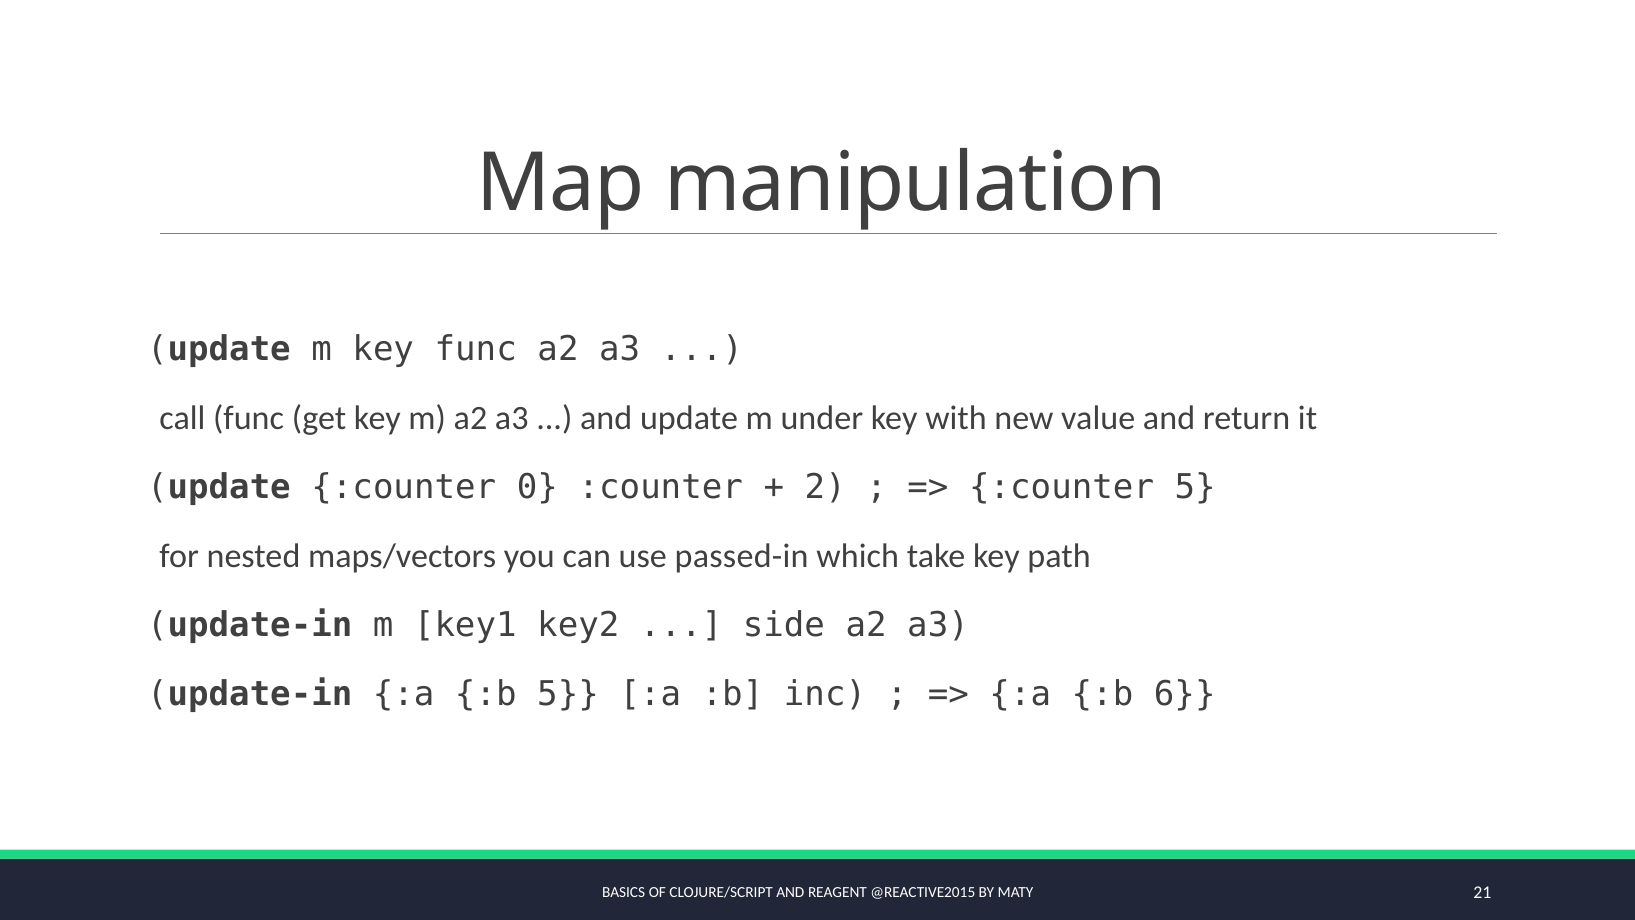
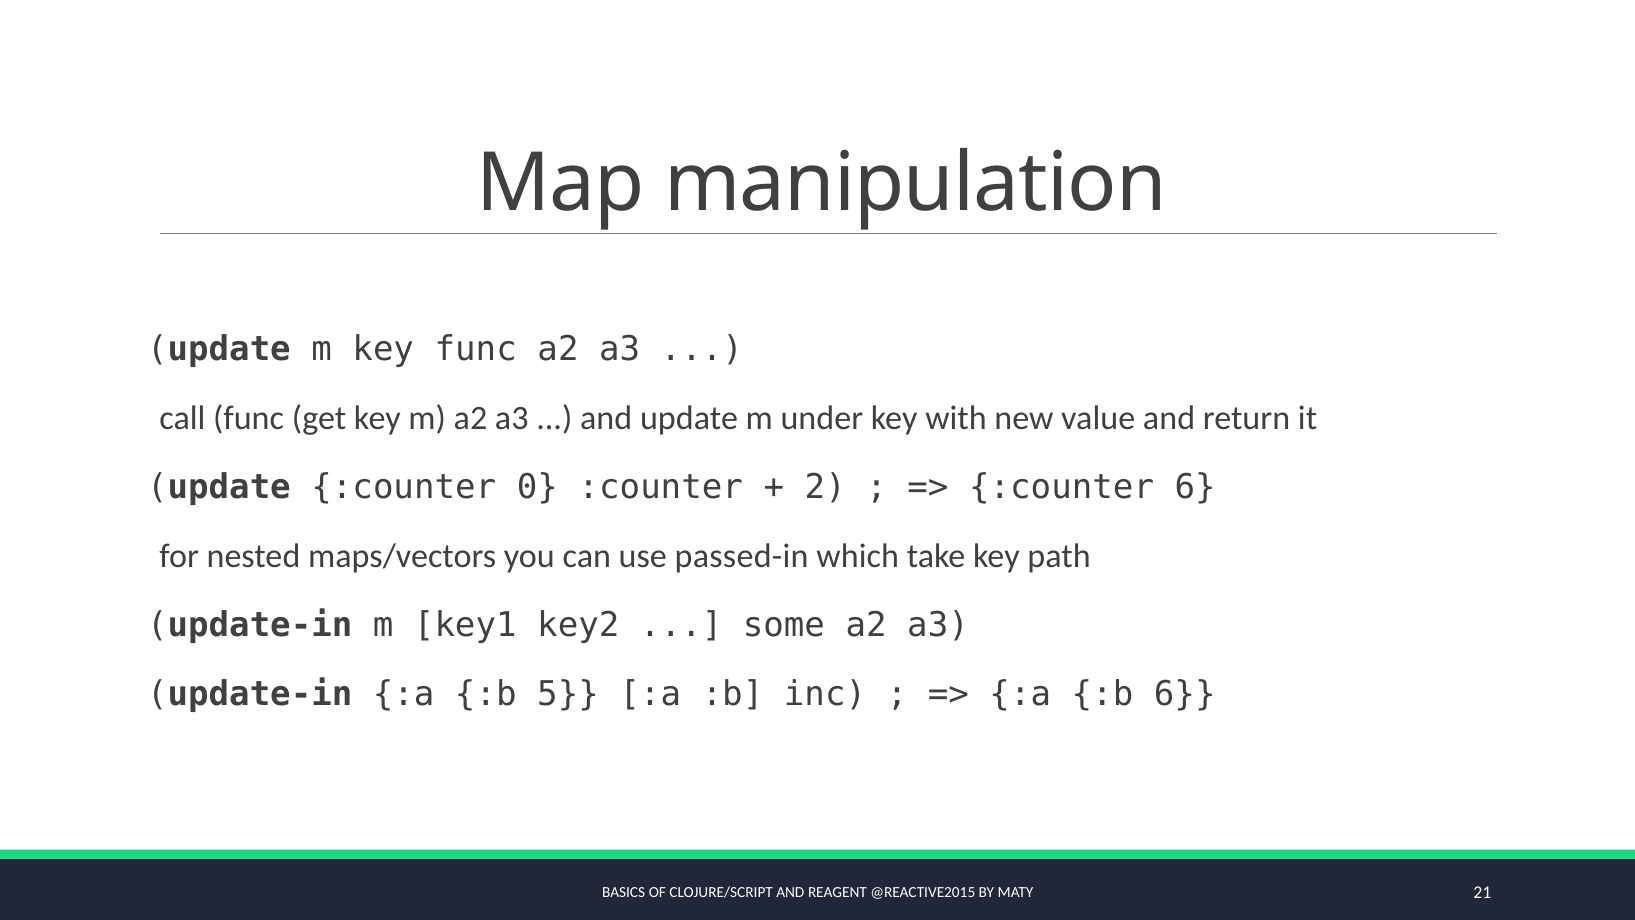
:counter 5: 5 -> 6
side: side -> some
